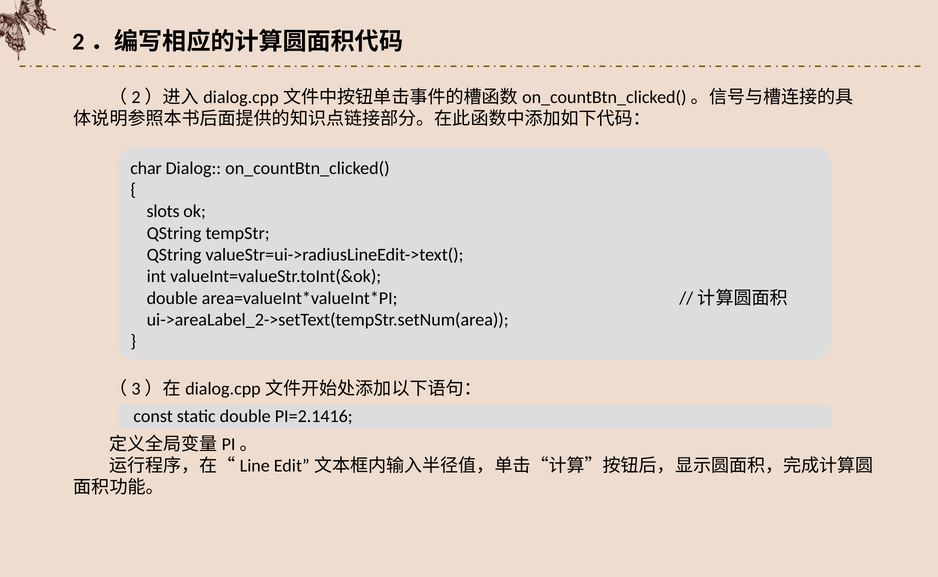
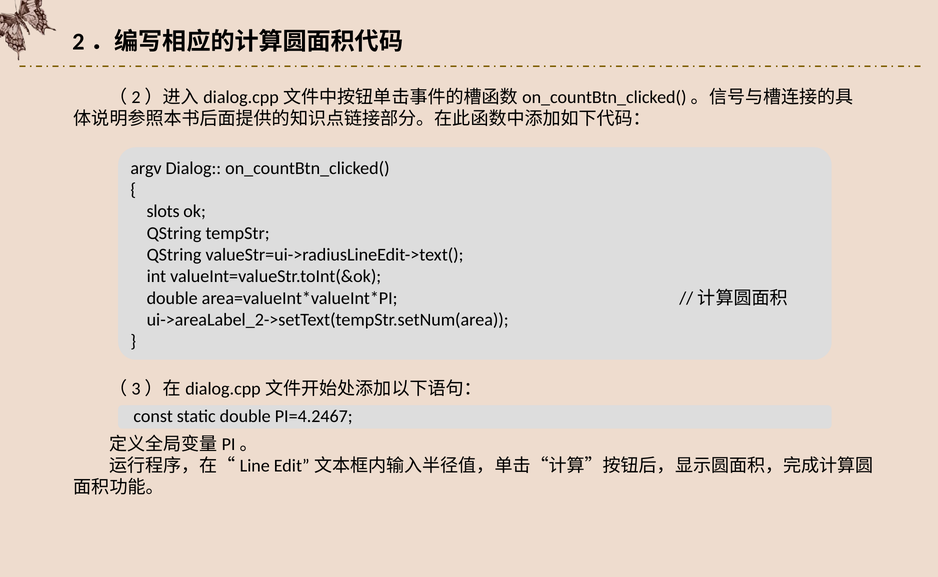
char: char -> argv
PI=2.1416: PI=2.1416 -> PI=4.2467
